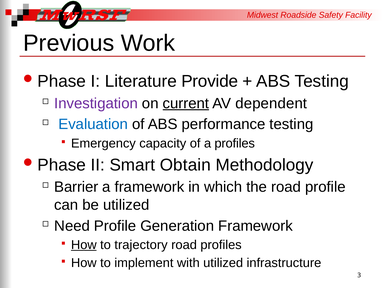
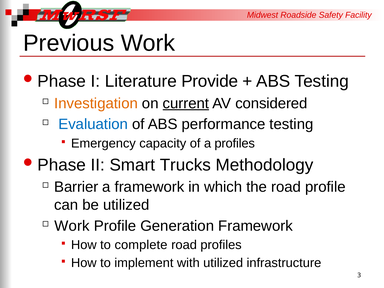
Investigation colour: purple -> orange
dependent: dependent -> considered
Obtain: Obtain -> Trucks
Need at (72, 226): Need -> Work
How at (84, 245) underline: present -> none
trajectory: trajectory -> complete
